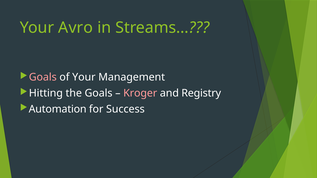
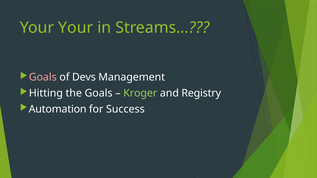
Your Avro: Avro -> Your
of Your: Your -> Devs
Kroger colour: pink -> light green
